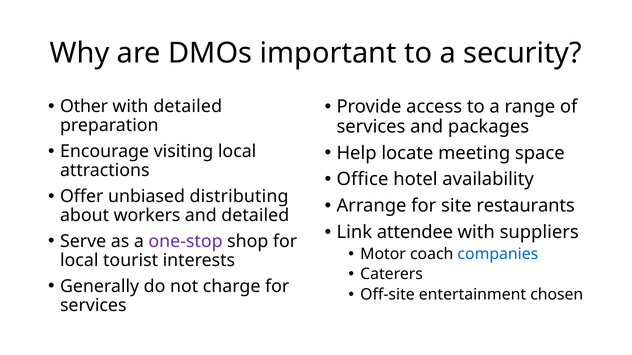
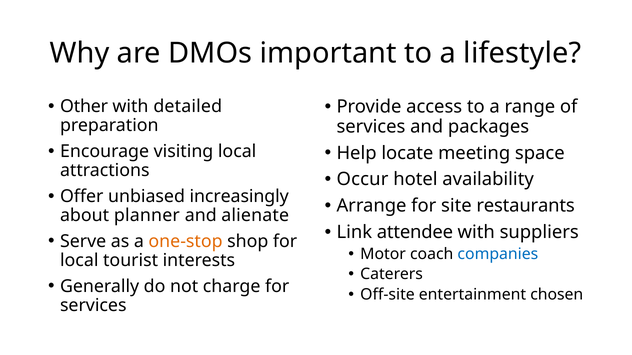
security: security -> lifestyle
Office: Office -> Occur
distributing: distributing -> increasingly
workers: workers -> planner
and detailed: detailed -> alienate
one-stop colour: purple -> orange
